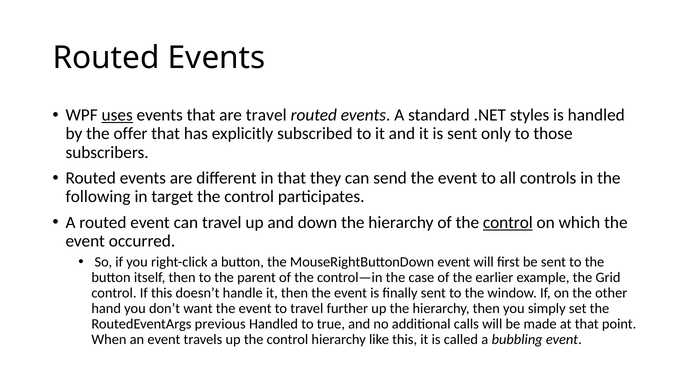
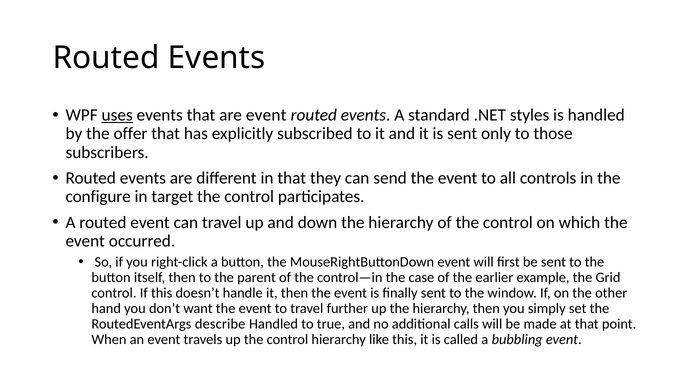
are travel: travel -> event
following: following -> configure
control at (508, 223) underline: present -> none
previous: previous -> describe
